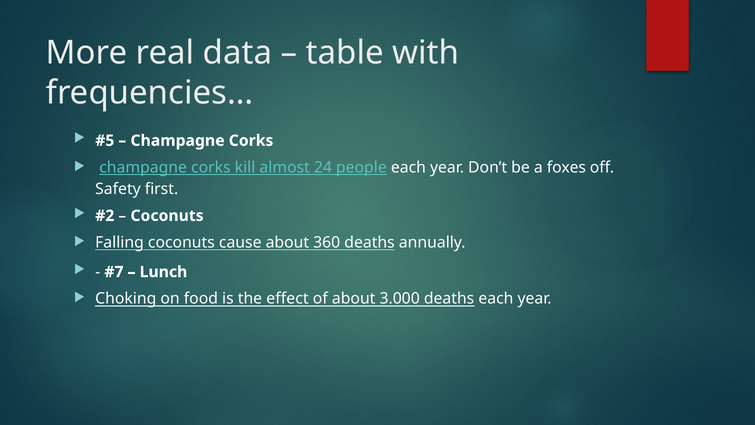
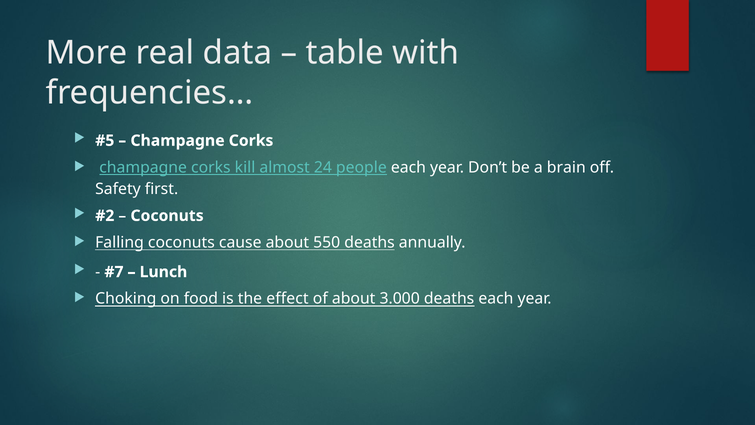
foxes: foxes -> brain
360: 360 -> 550
